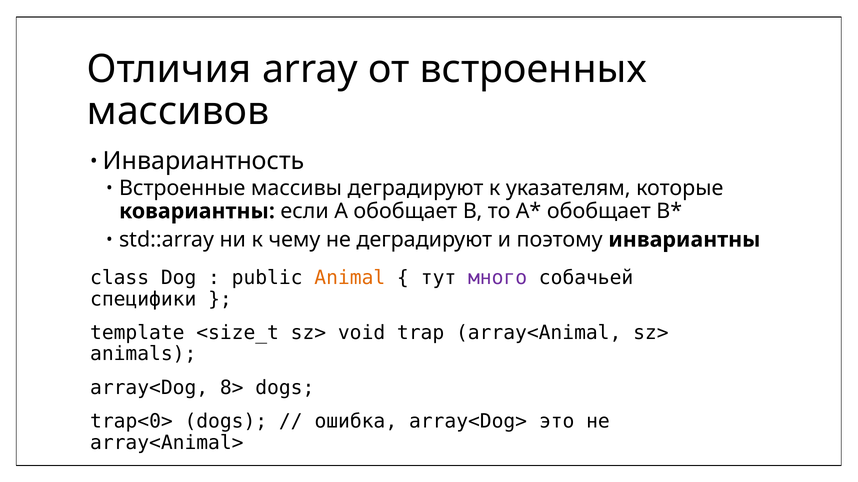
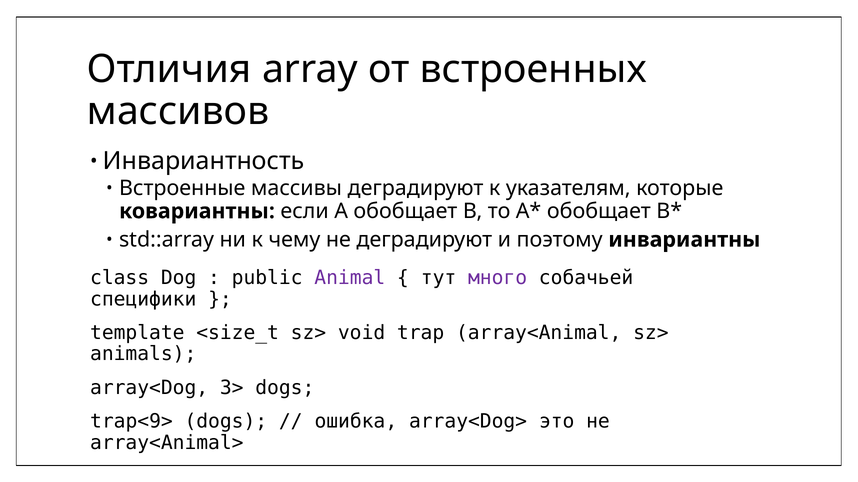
Animal colour: orange -> purple
8>: 8> -> 3>
trap<0>: trap<0> -> trap<9>
